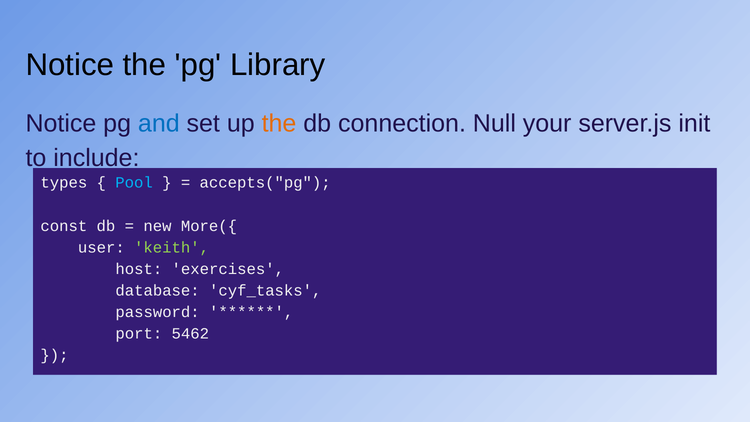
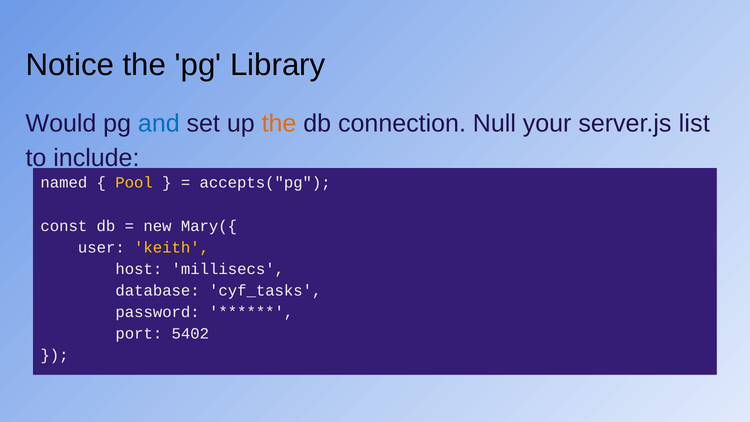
Notice at (61, 123): Notice -> Would
init: init -> list
types: types -> named
Pool colour: light blue -> yellow
More({: More({ -> Mary({
keith colour: light green -> yellow
exercises: exercises -> millisecs
5462: 5462 -> 5402
